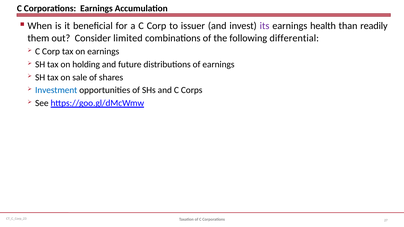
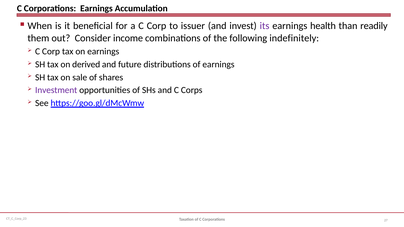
limited: limited -> income
differential: differential -> indefinitely
holding: holding -> derived
Investment colour: blue -> purple
